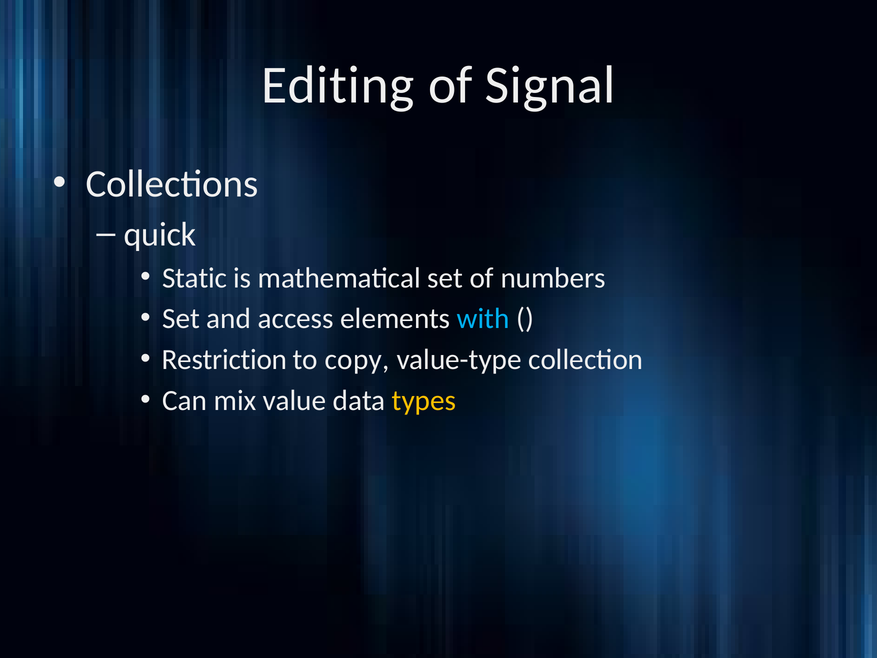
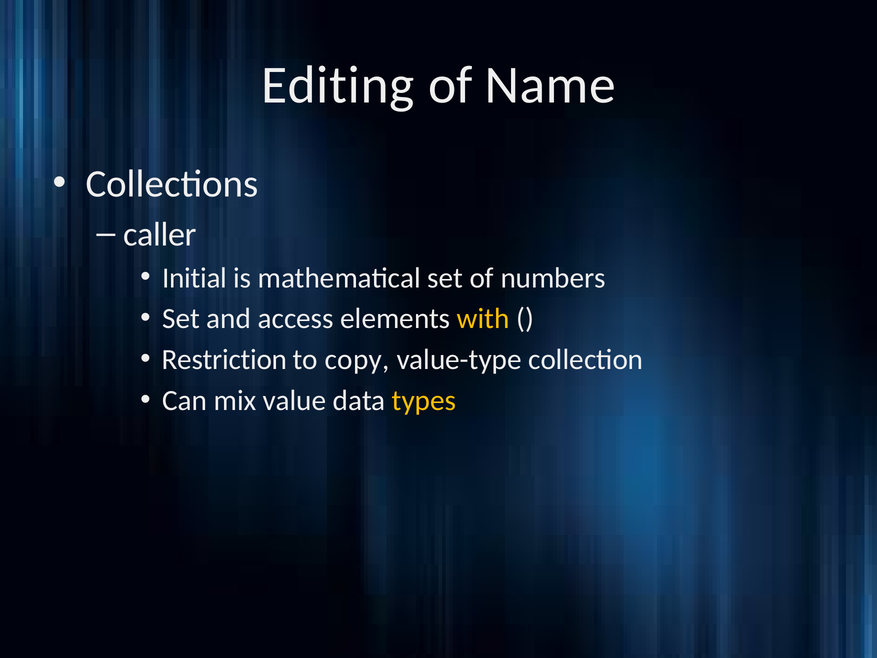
Signal: Signal -> Name
quick: quick -> caller
Static: Static -> Initial
with colour: light blue -> yellow
